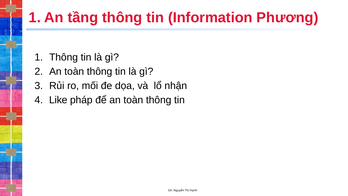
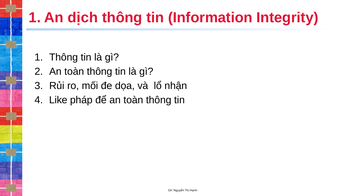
tầng: tầng -> dịch
Phương: Phương -> Integrity
